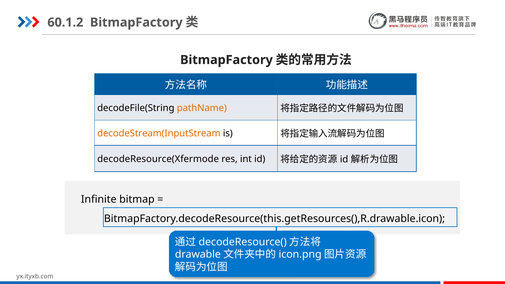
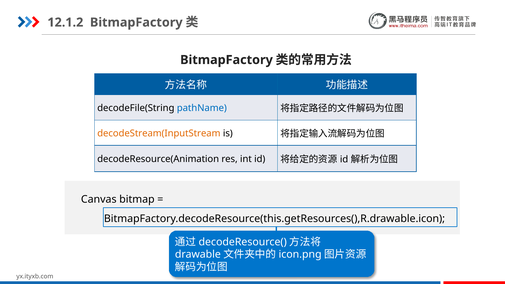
60.1.2: 60.1.2 -> 12.1.2
pathName colour: orange -> blue
decodeResource(Xfermode: decodeResource(Xfermode -> decodeResource(Animation
Infinite: Infinite -> Canvas
